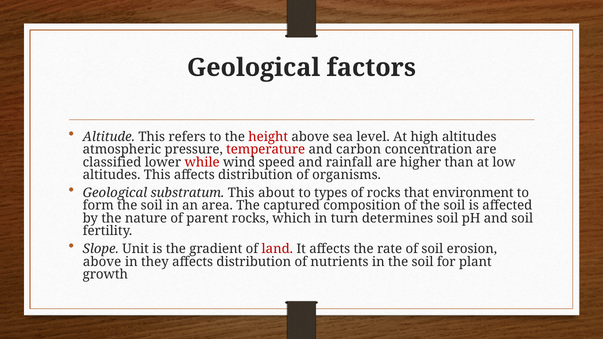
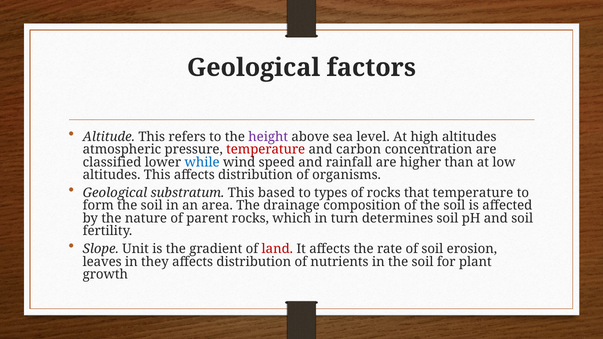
height colour: red -> purple
while colour: red -> blue
about: about -> based
that environment: environment -> temperature
captured: captured -> drainage
above at (102, 262): above -> leaves
